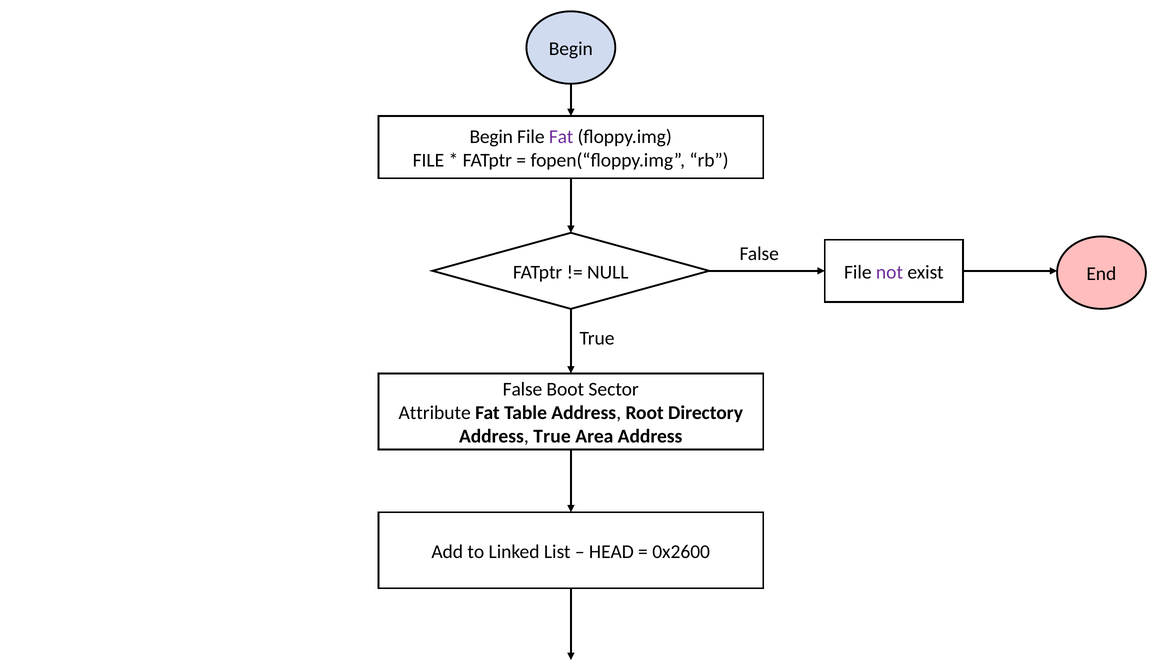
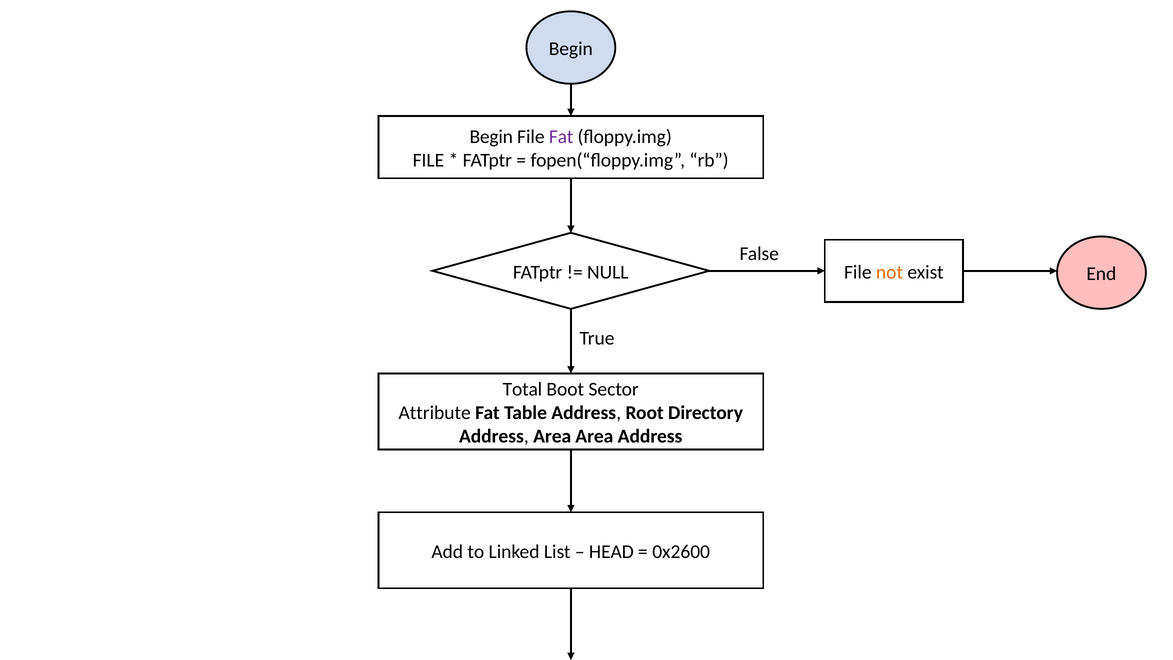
not colour: purple -> orange
False at (522, 389): False -> Total
Address True: True -> Area
